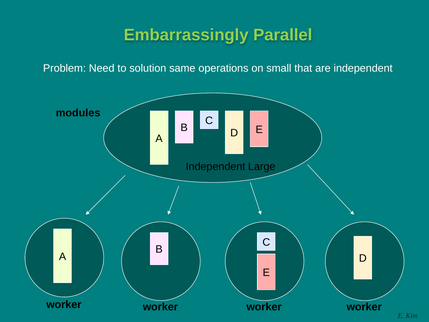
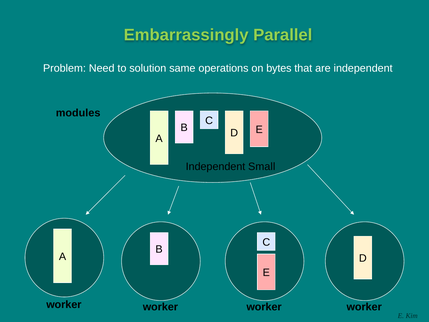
small: small -> bytes
Large: Large -> Small
